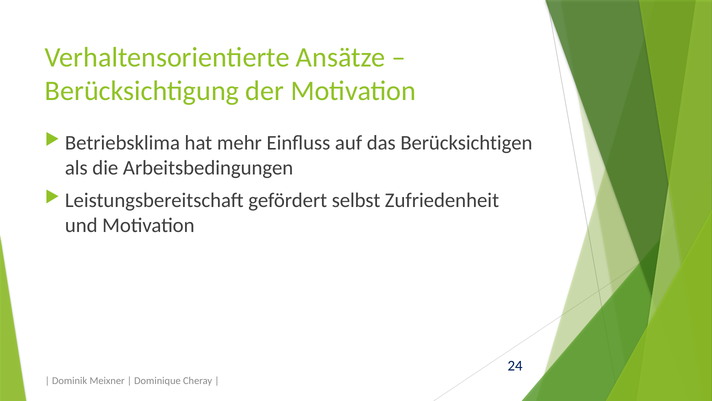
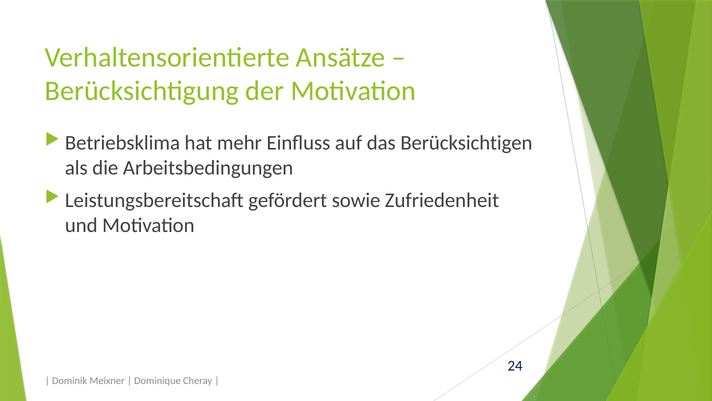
selbst: selbst -> sowie
